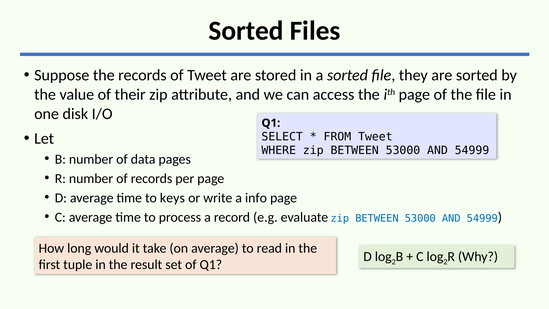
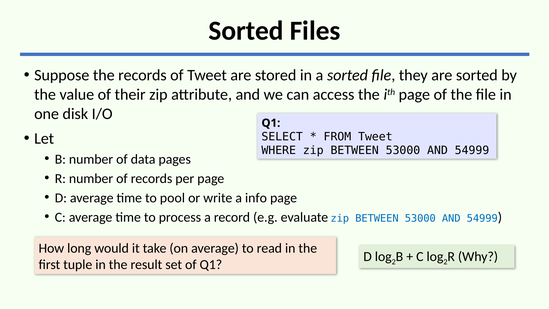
keys: keys -> pool
